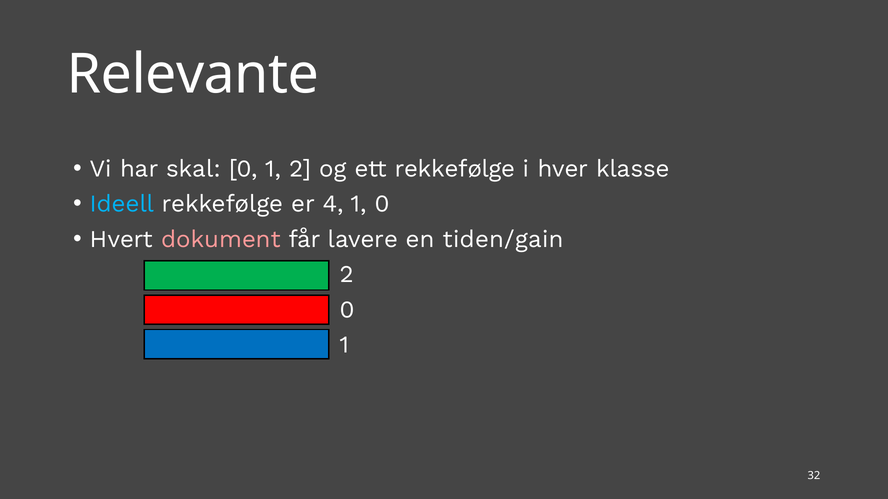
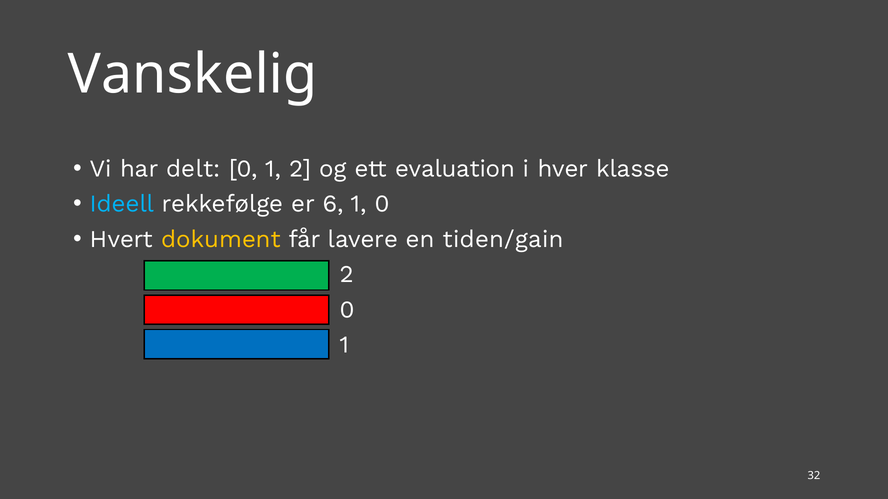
Relevante: Relevante -> Vanskelig
skal: skal -> delt
ett rekkefølge: rekkefølge -> evaluation
4: 4 -> 6
dokument colour: pink -> yellow
